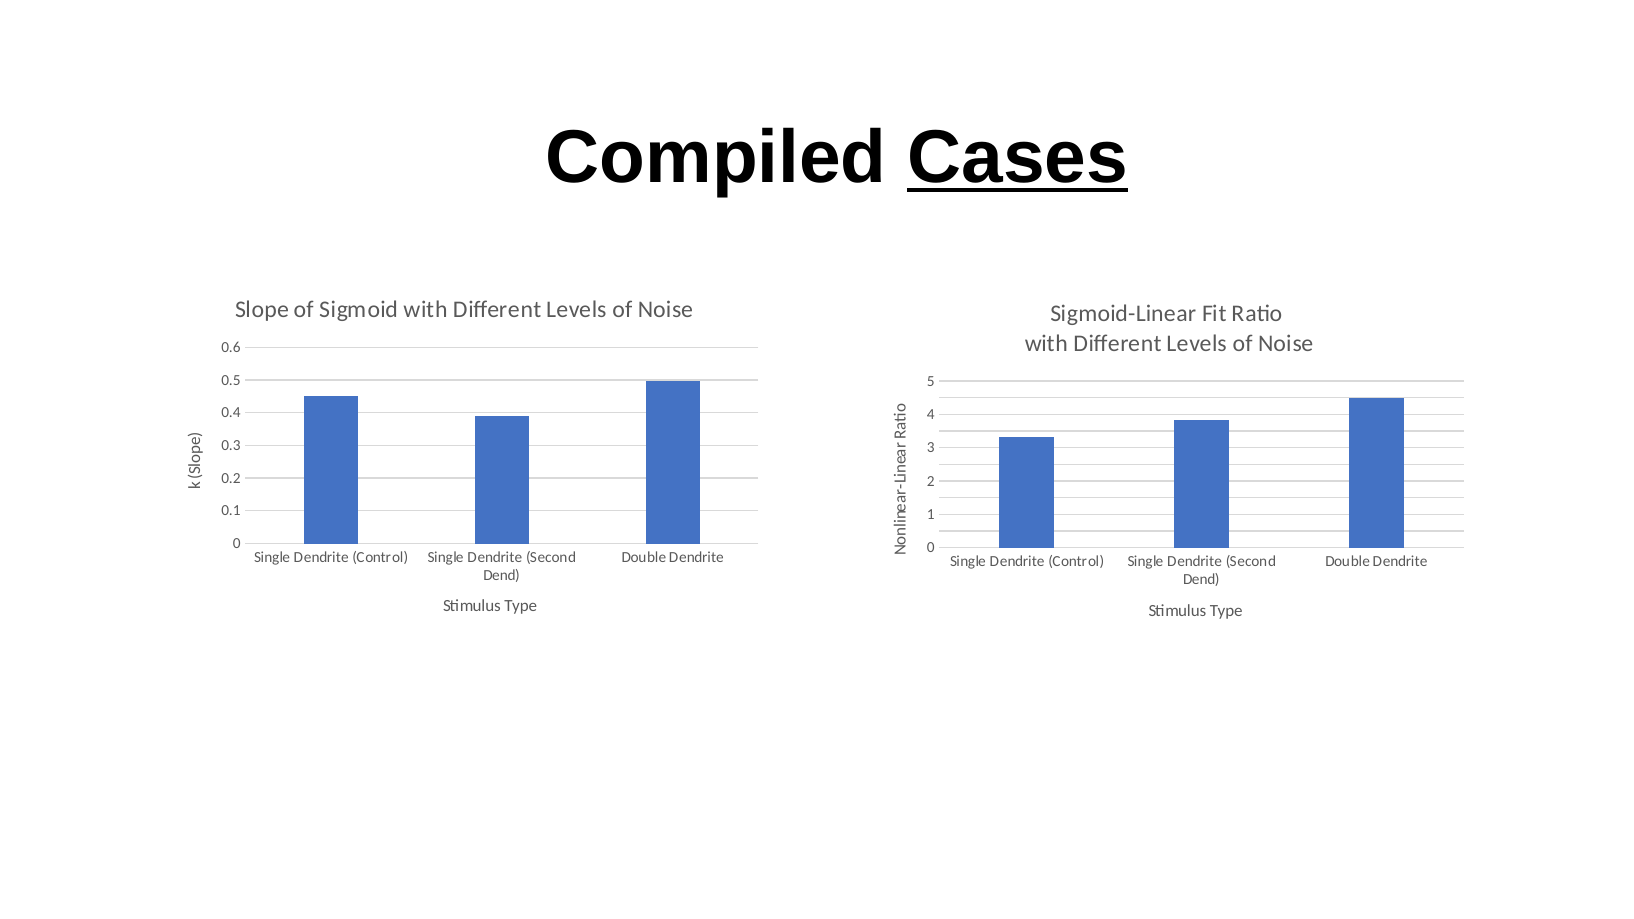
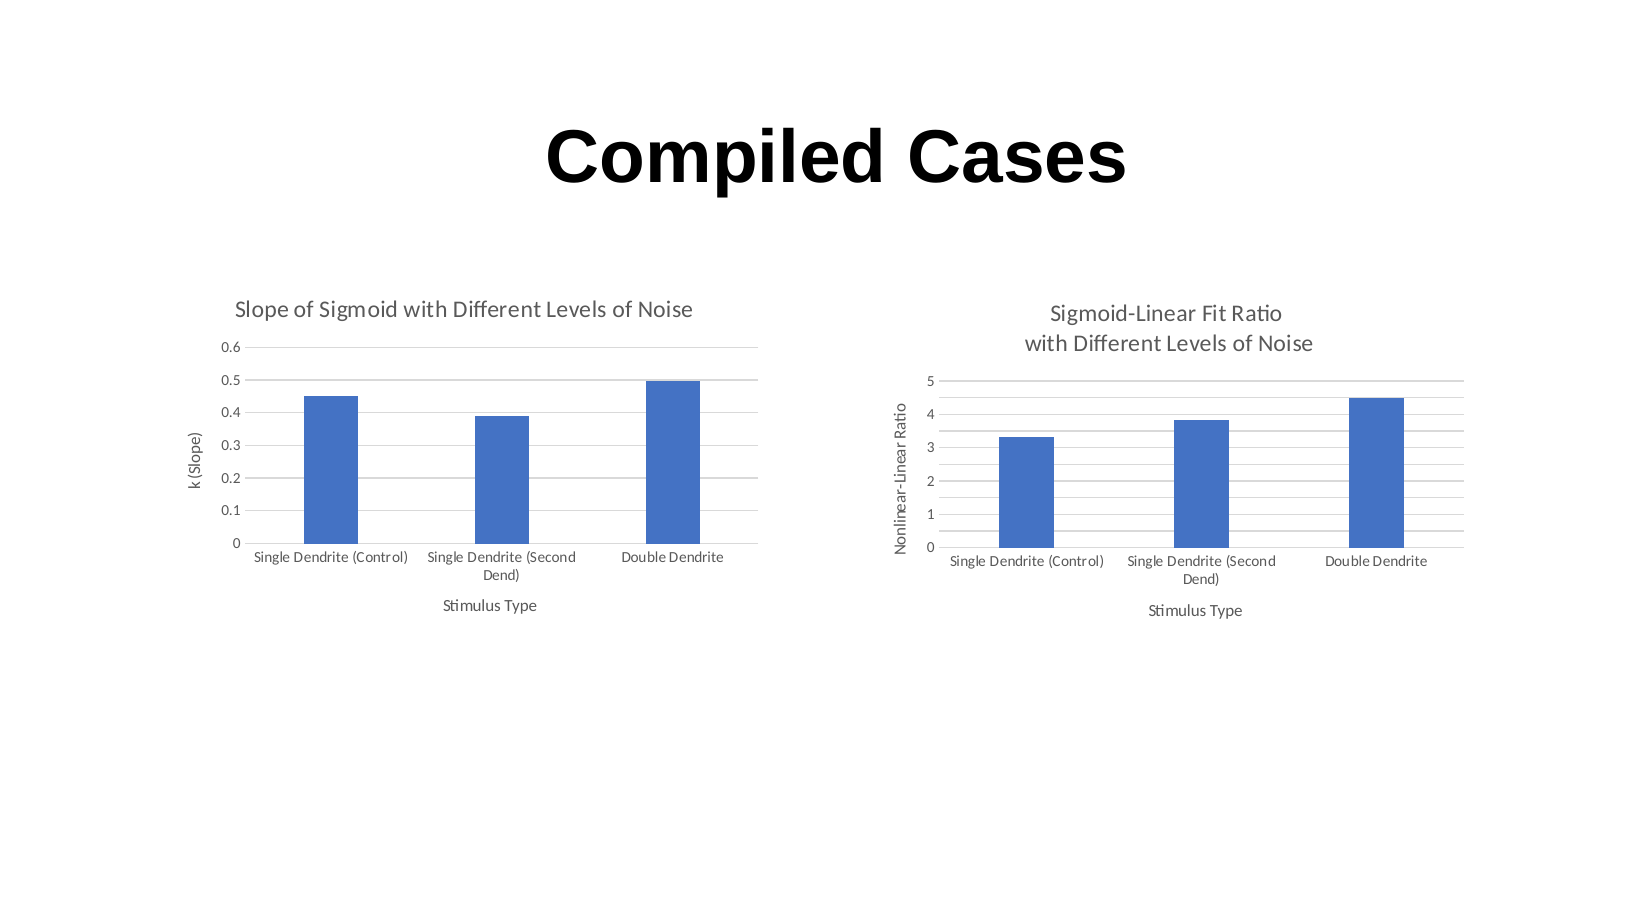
Cases underline: present -> none
